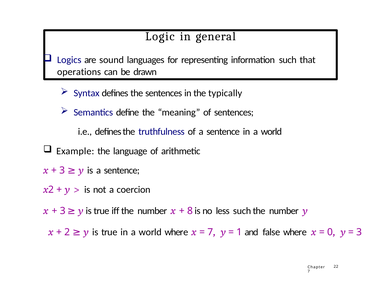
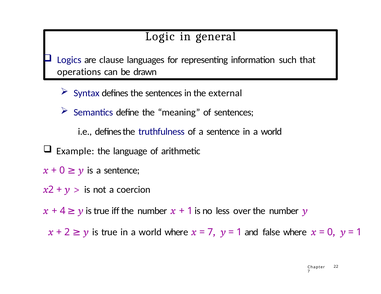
sound: sound -> clause
typically: typically -> external
3 at (62, 171): 3 -> 0
3 at (63, 211): 3 -> 4
8 at (190, 211): 8 -> 1
less such: such -> over
3 at (359, 232): 3 -> 1
